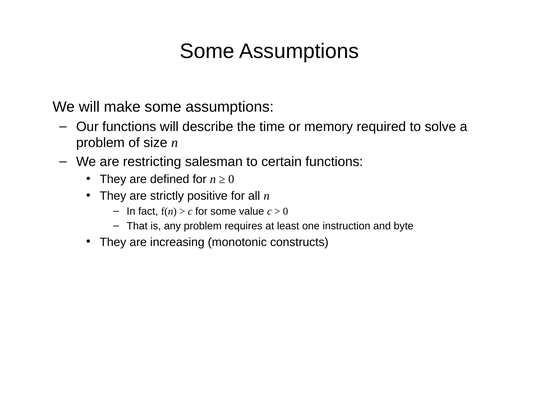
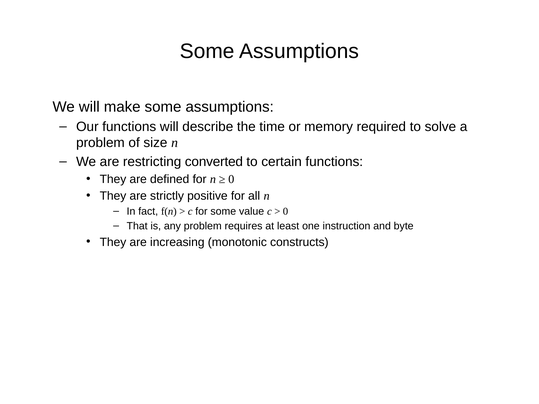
salesman: salesman -> converted
